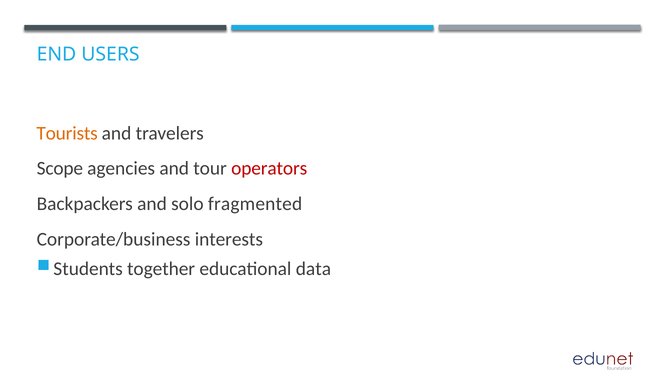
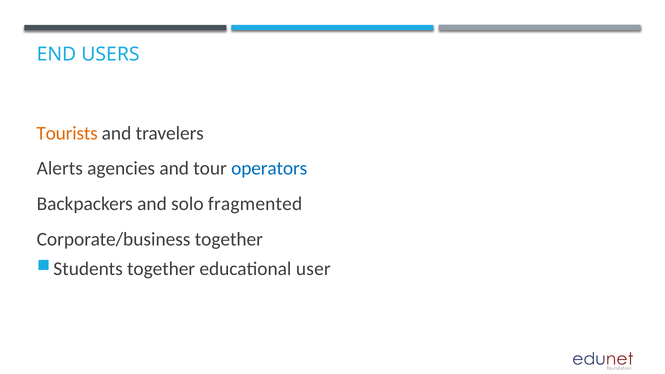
Scope: Scope -> Alerts
operators colour: red -> blue
Corporate/business interests: interests -> together
data: data -> user
